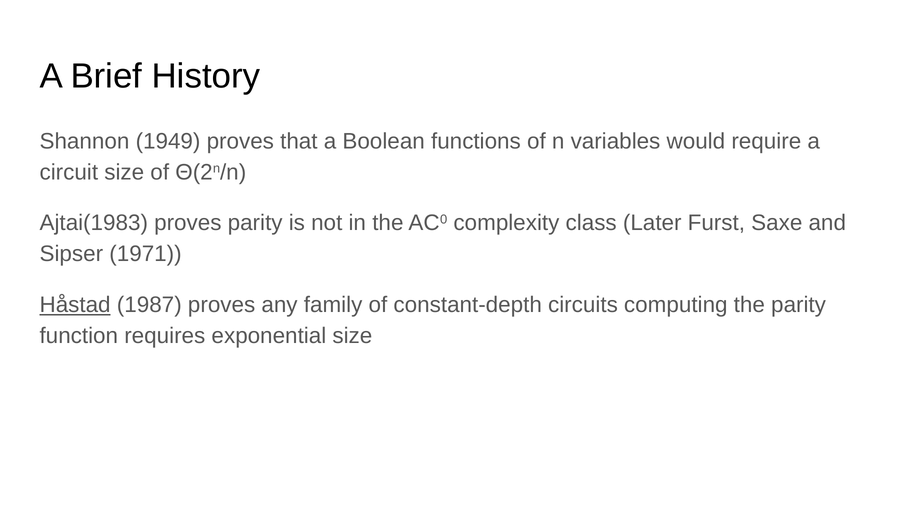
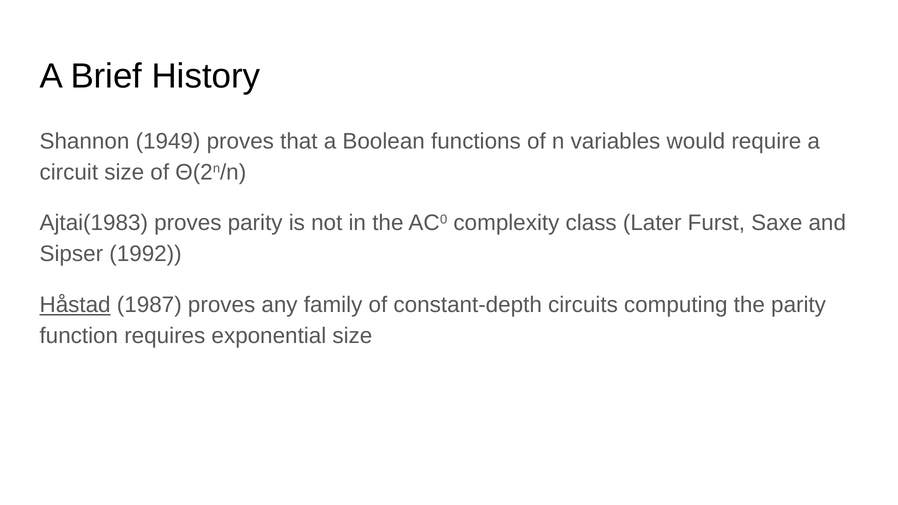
1971: 1971 -> 1992
